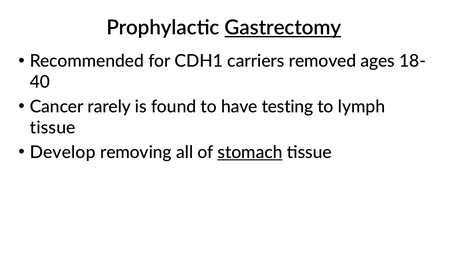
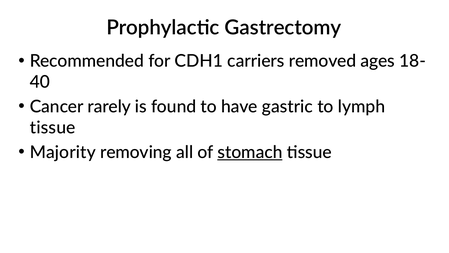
Gastrectomy underline: present -> none
testing: testing -> gastric
Develop: Develop -> Majority
